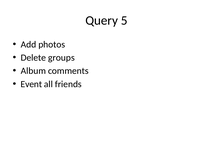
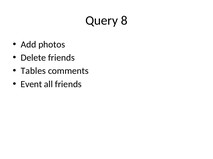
5: 5 -> 8
Delete groups: groups -> friends
Album: Album -> Tables
